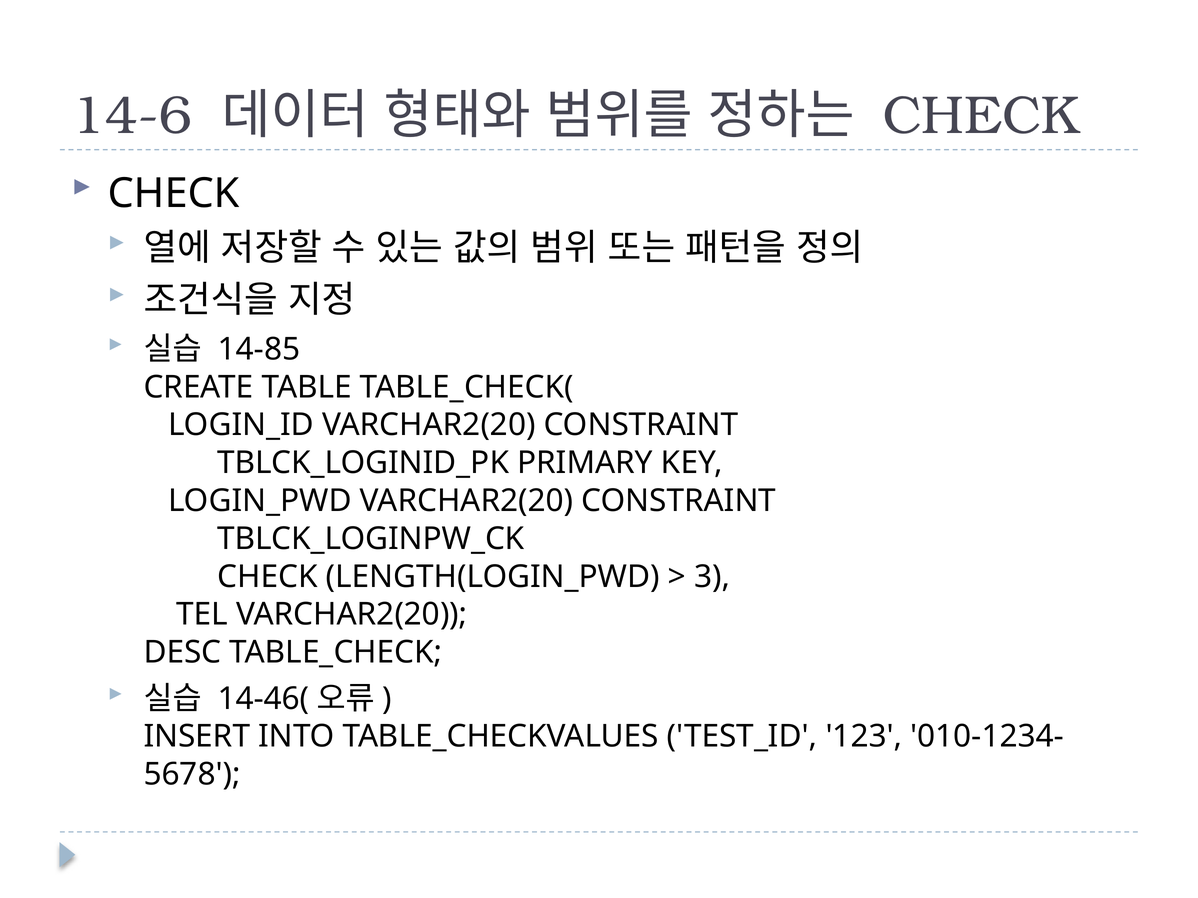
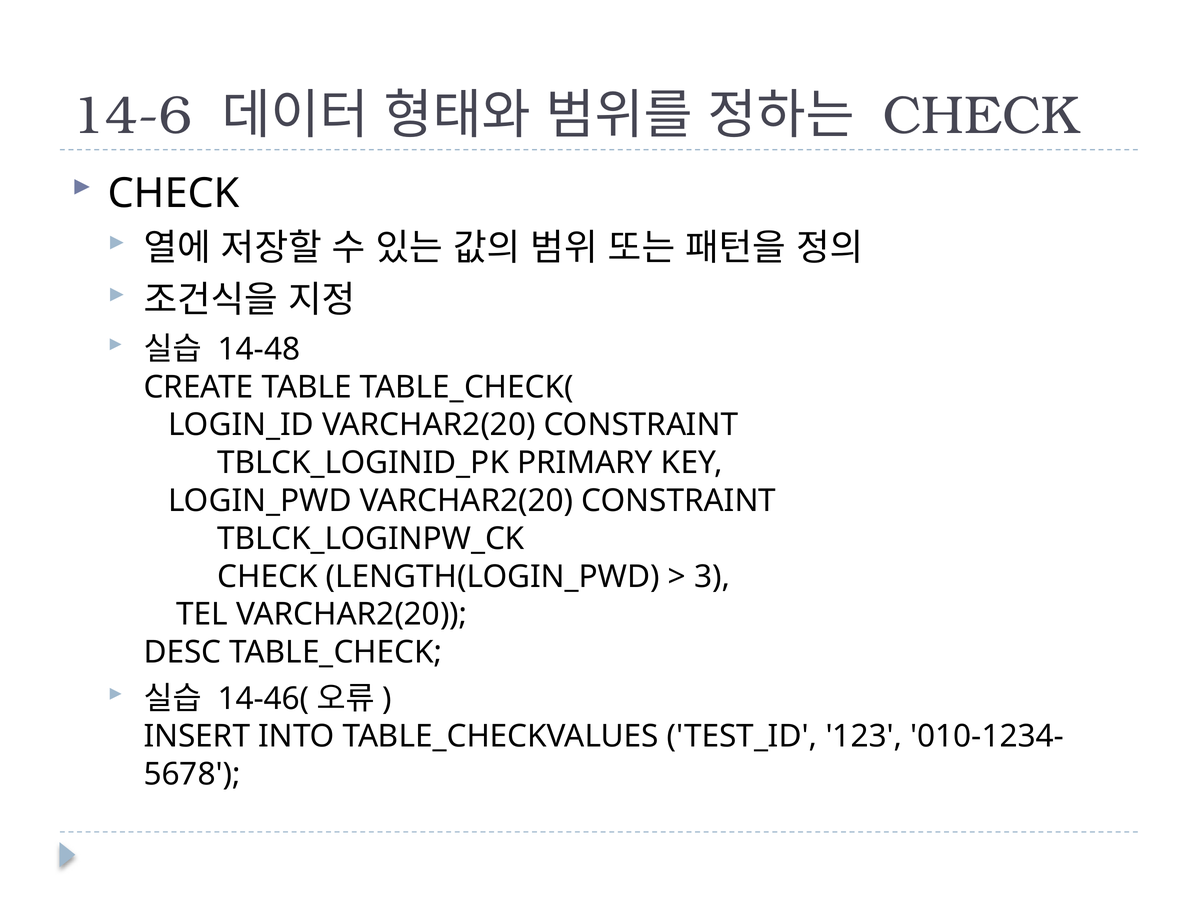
14-85: 14-85 -> 14-48
